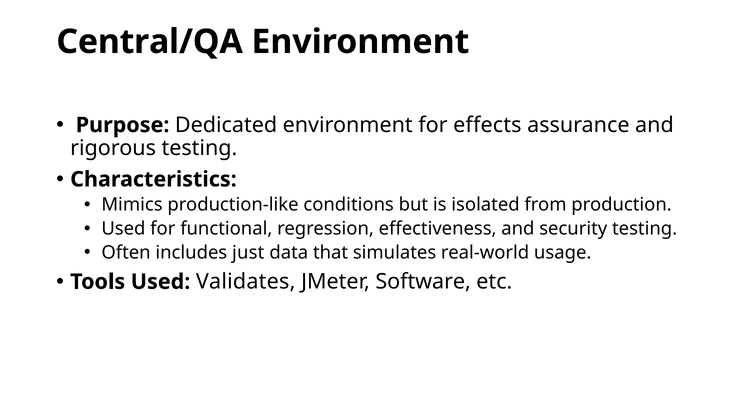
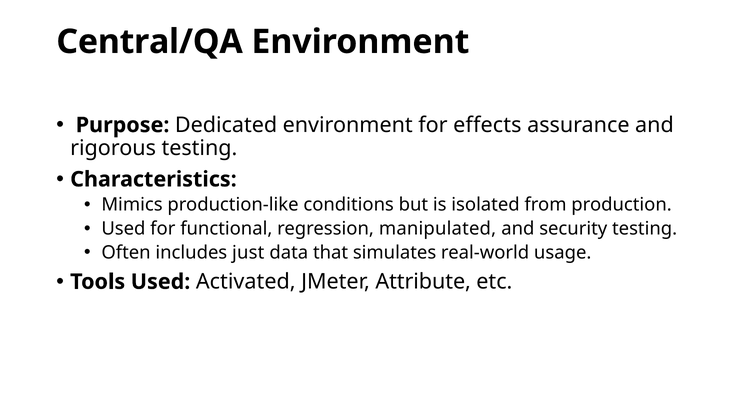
effectiveness: effectiveness -> manipulated
Validates: Validates -> Activated
Software: Software -> Attribute
